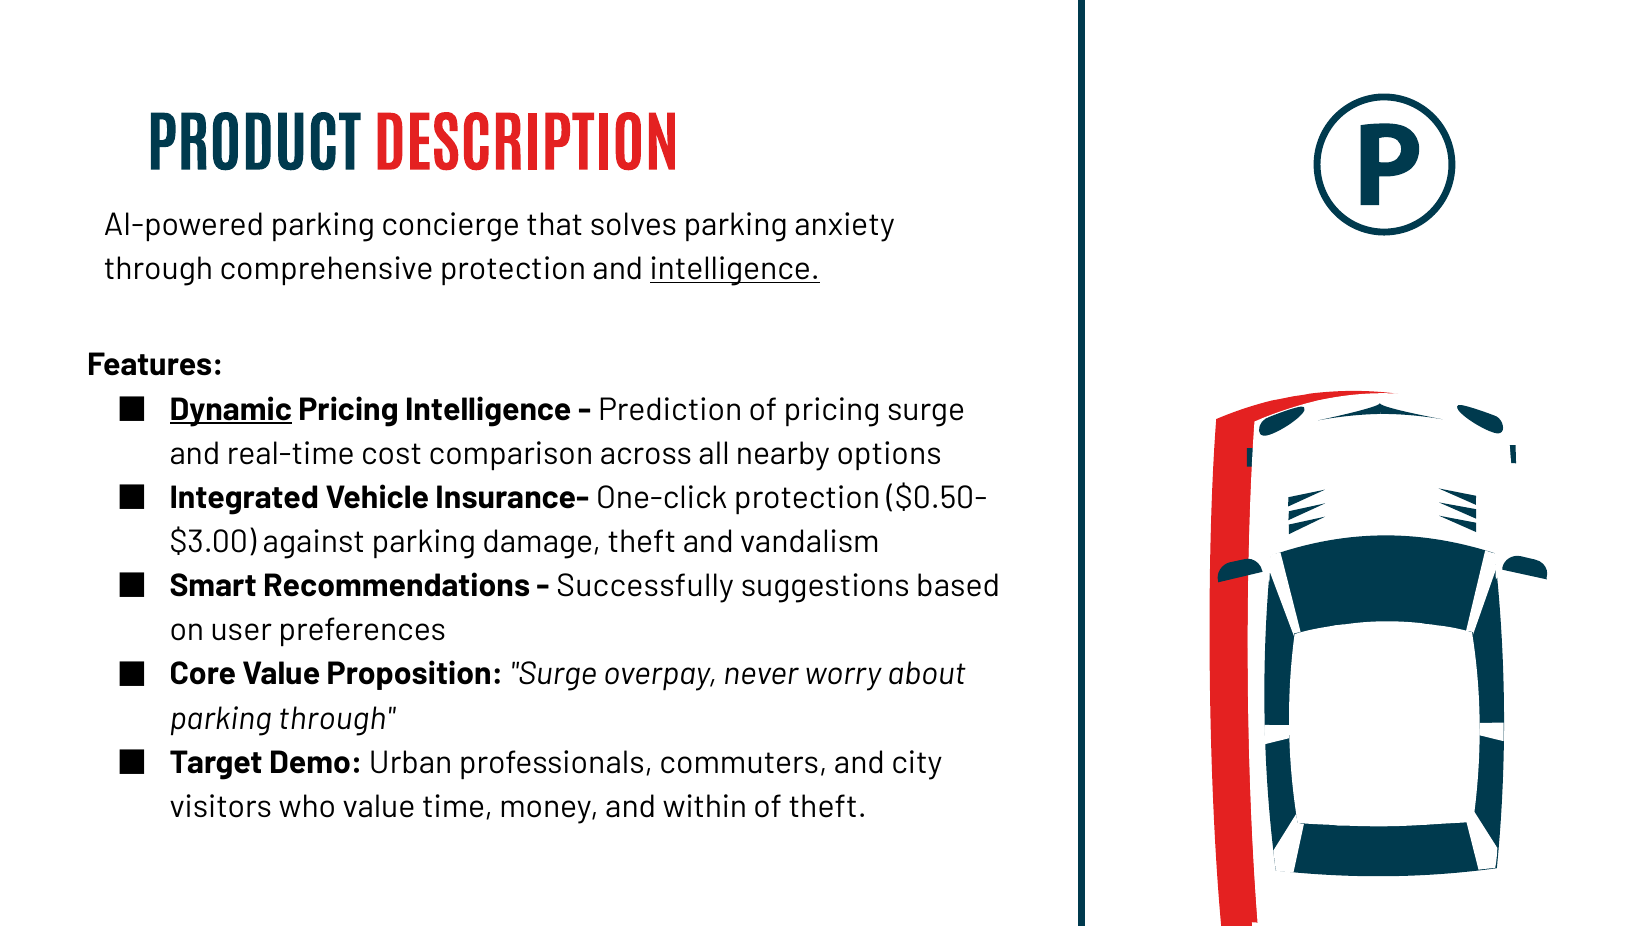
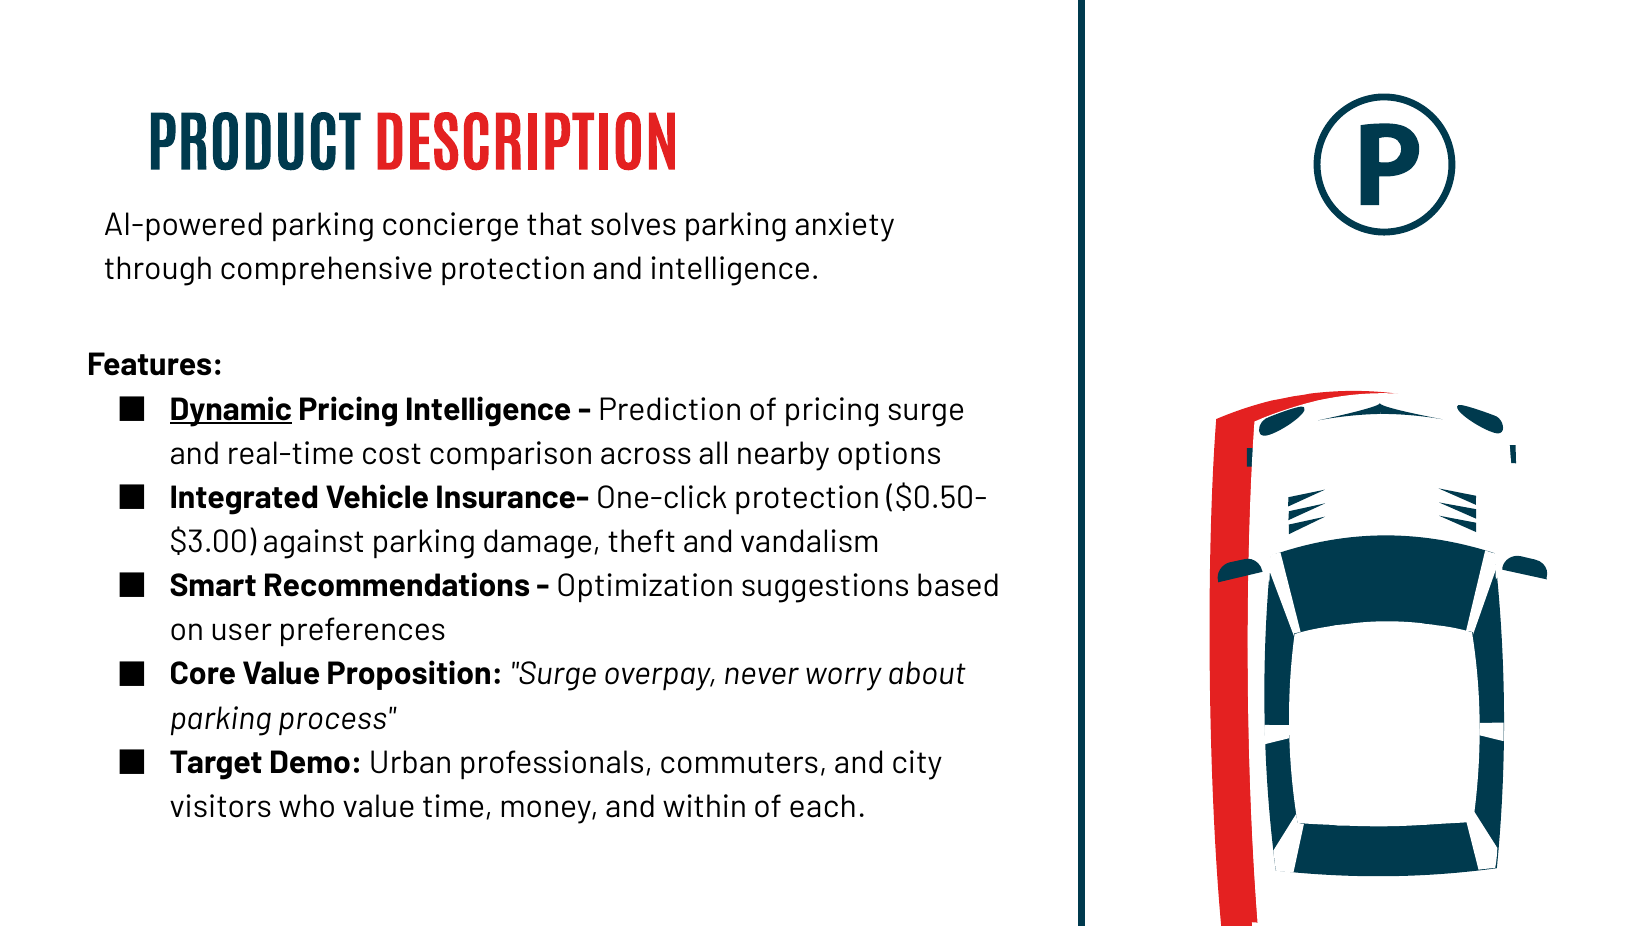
intelligence at (735, 269) underline: present -> none
Successfully: Successfully -> Optimization
parking through: through -> process
of theft: theft -> each
